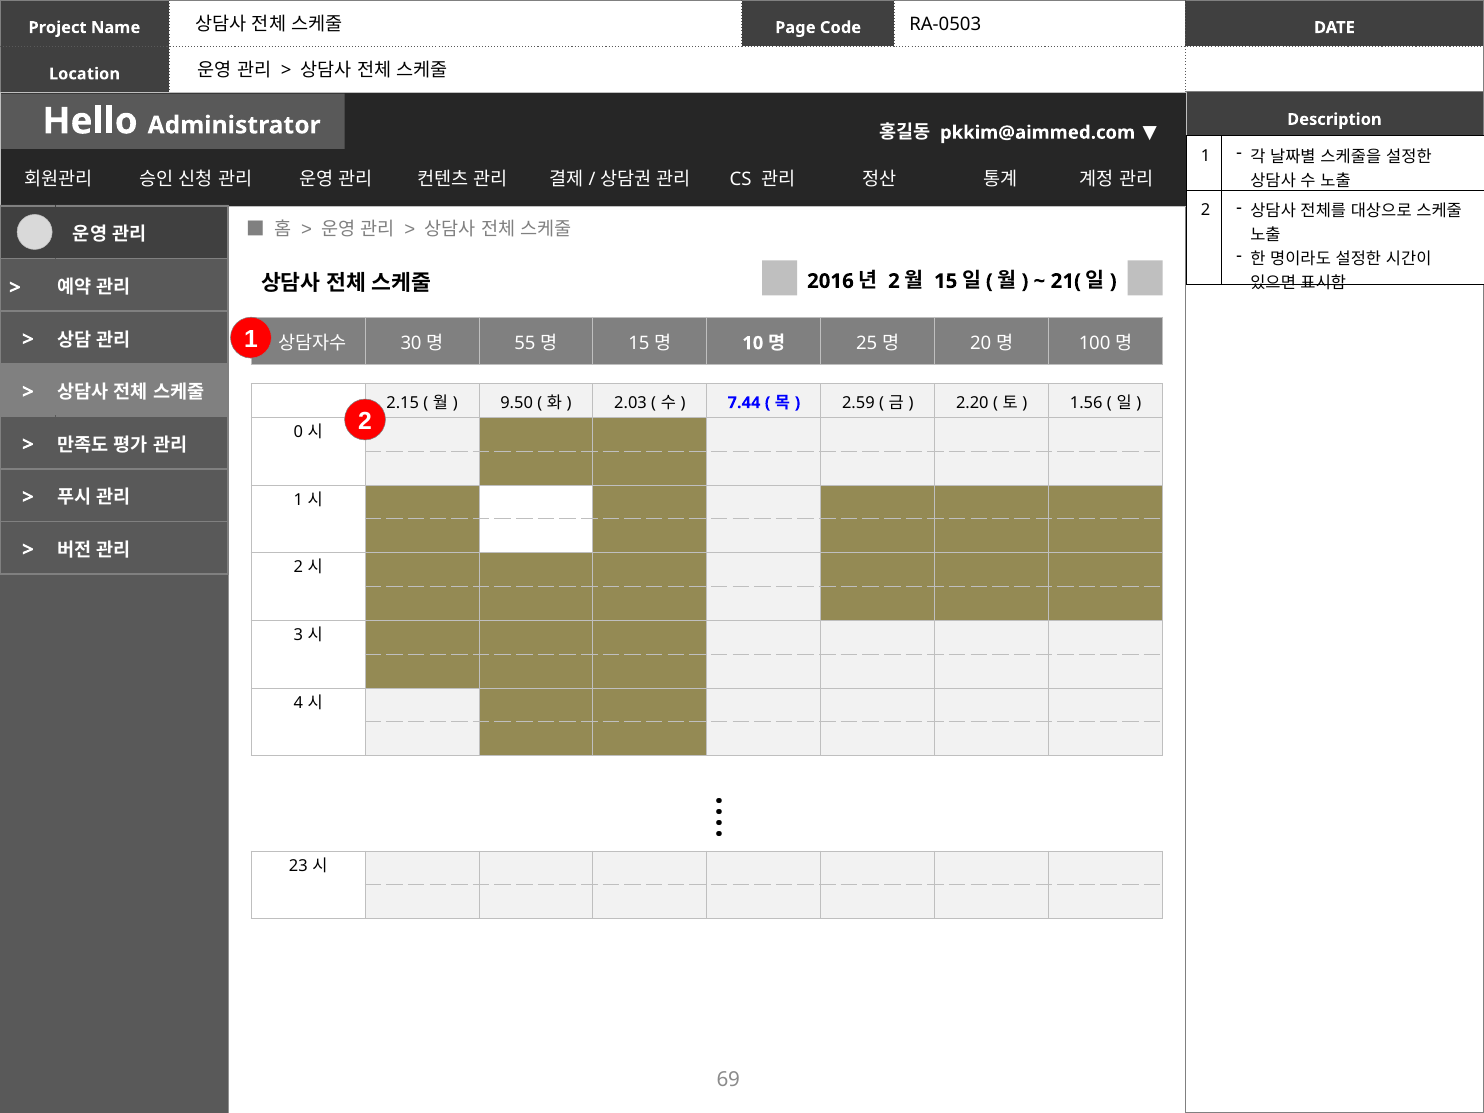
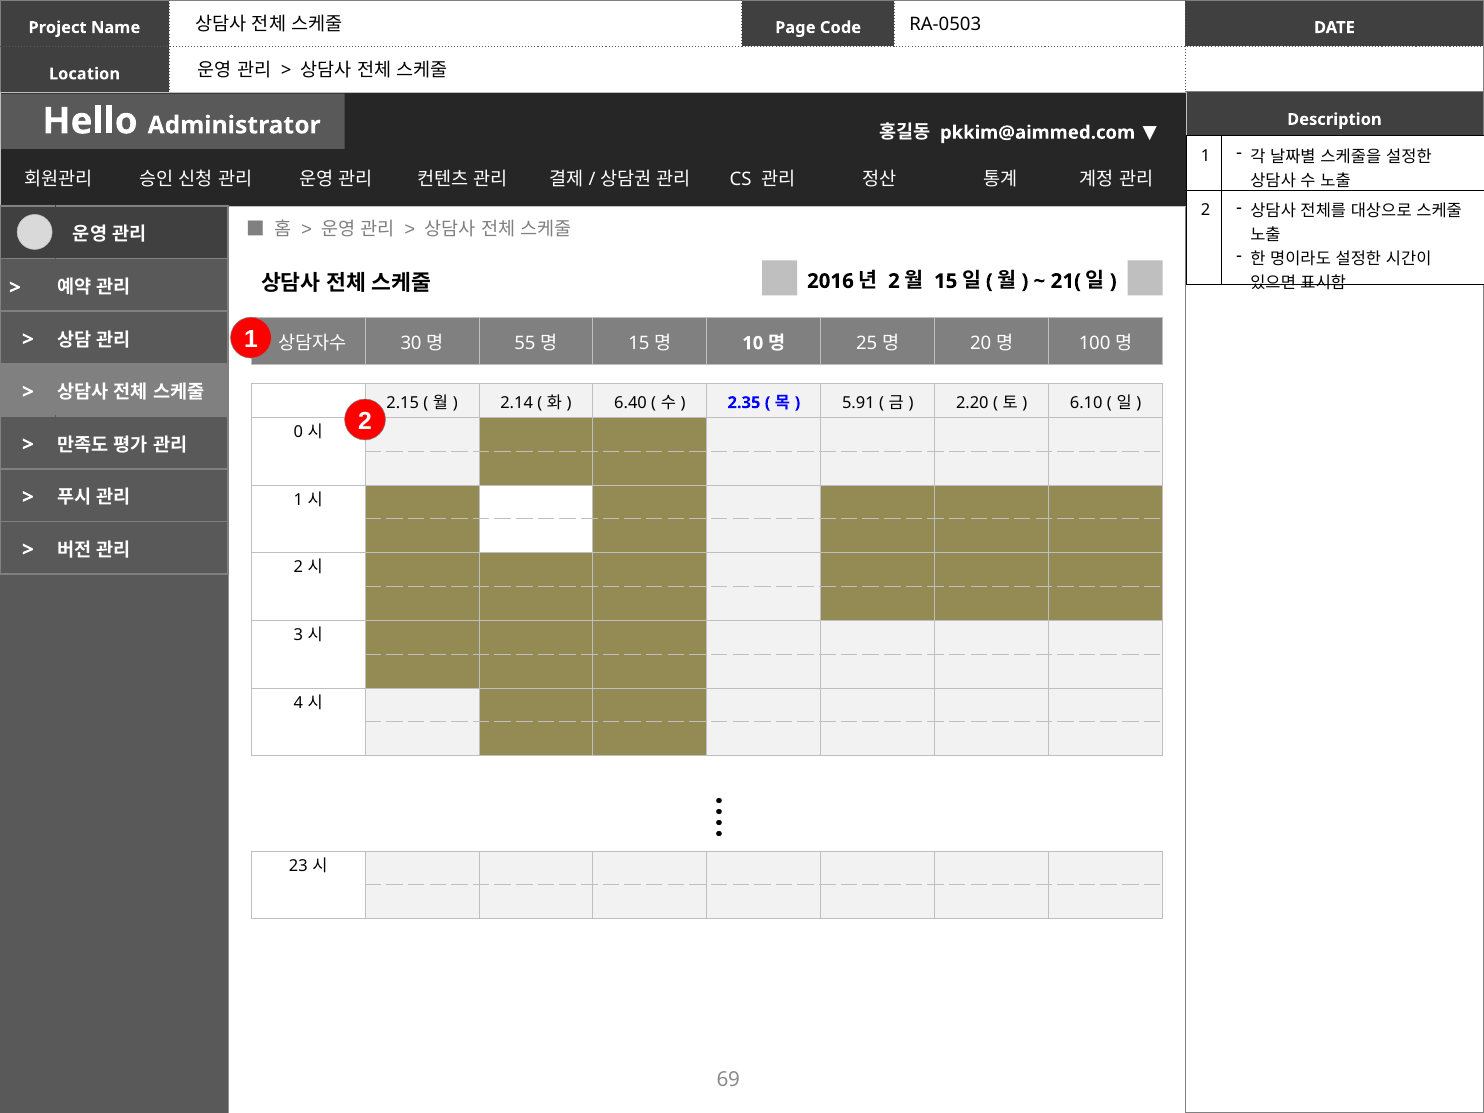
9.50: 9.50 -> 2.14
2.03: 2.03 -> 6.40
7.44: 7.44 -> 2.35
2.59: 2.59 -> 5.91
1.56: 1.56 -> 6.10
